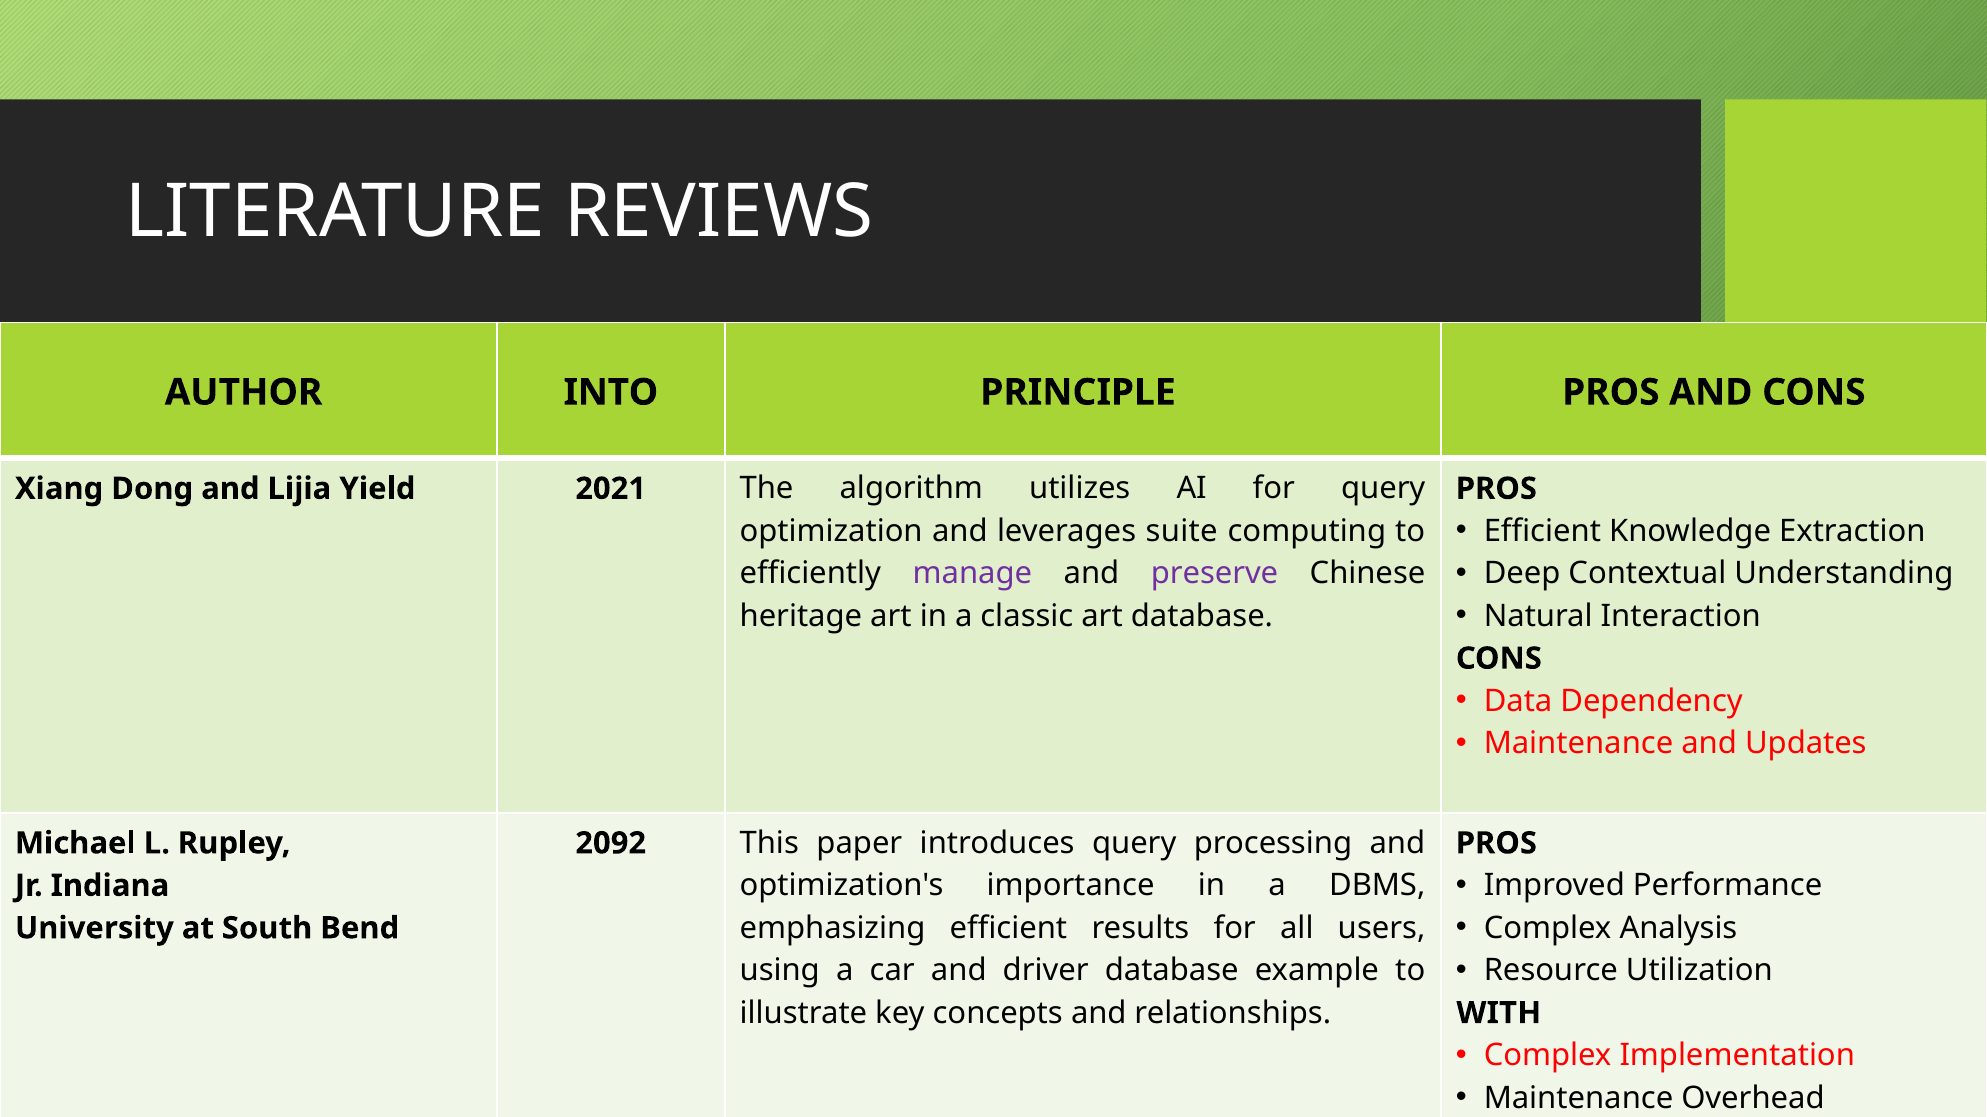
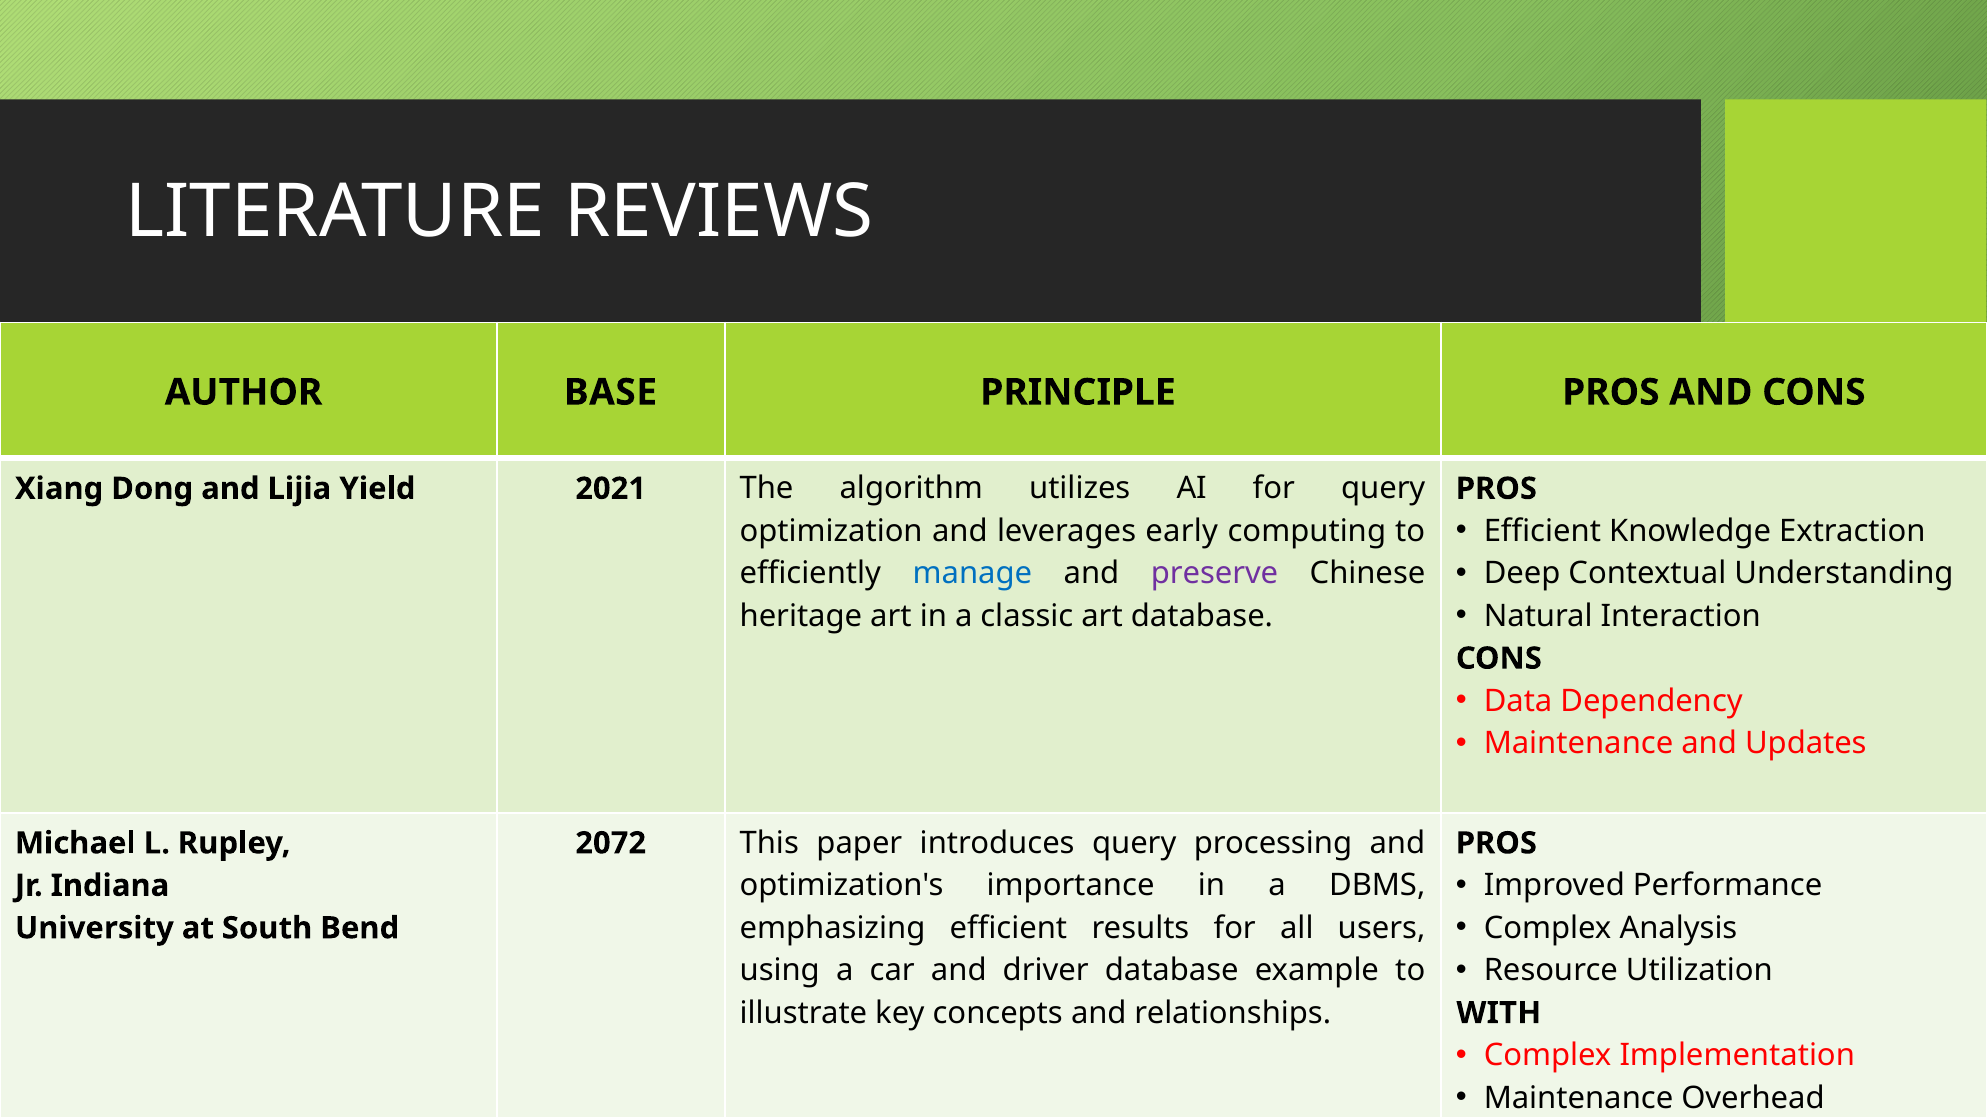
INTO: INTO -> BASE
suite: suite -> early
manage colour: purple -> blue
2092: 2092 -> 2072
